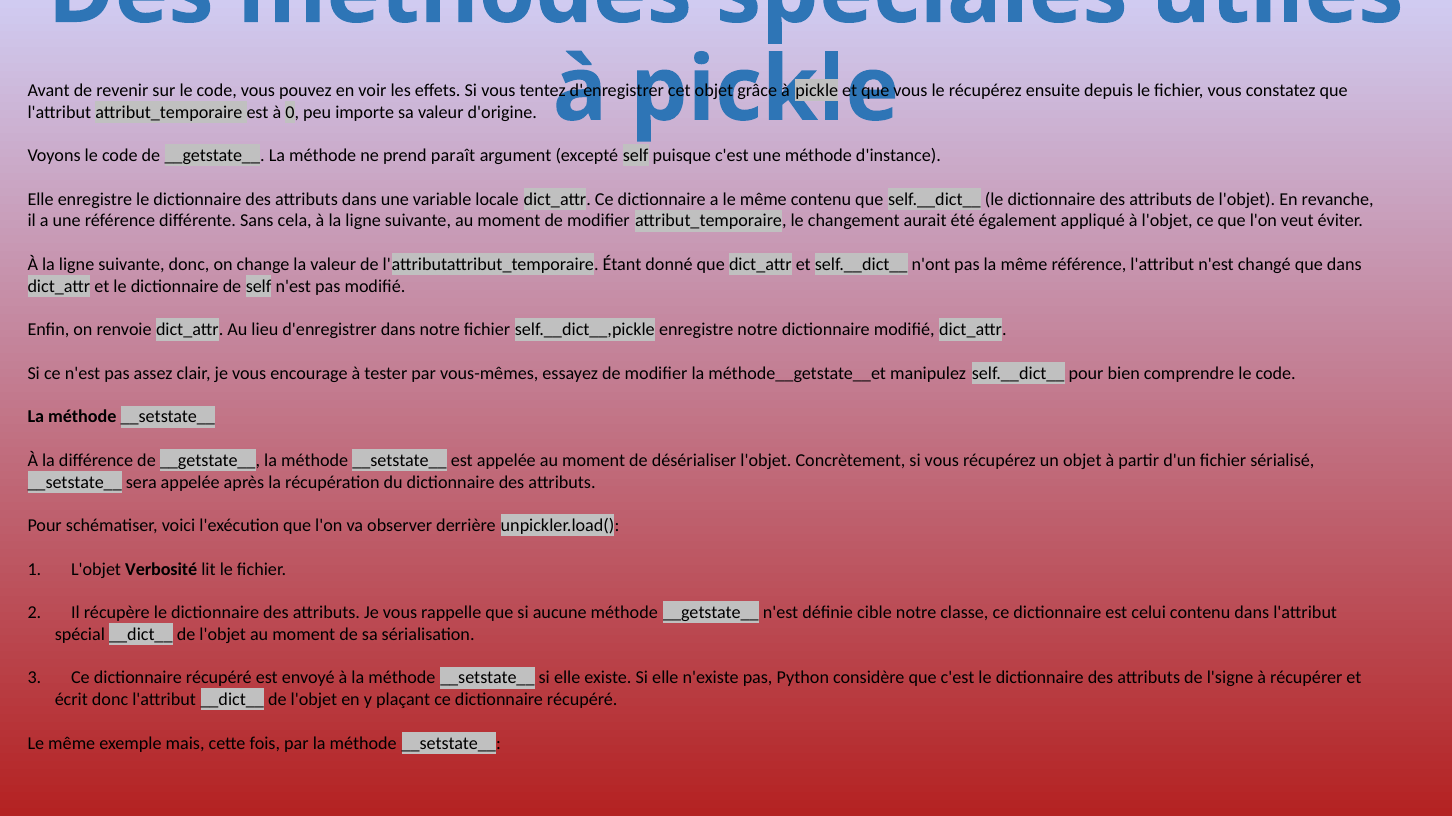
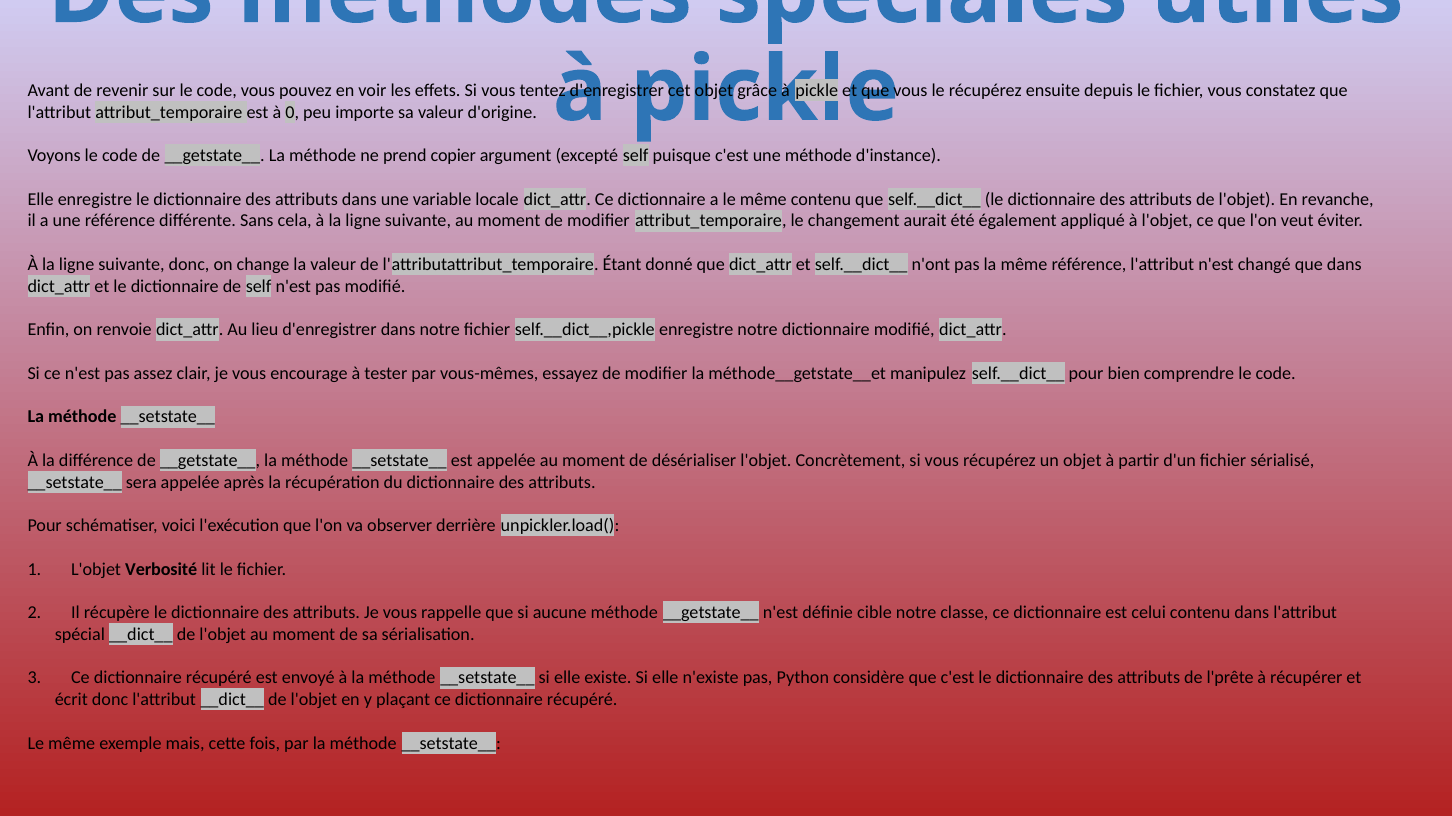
paraît: paraît -> copier
l'signe: l'signe -> l'prête
